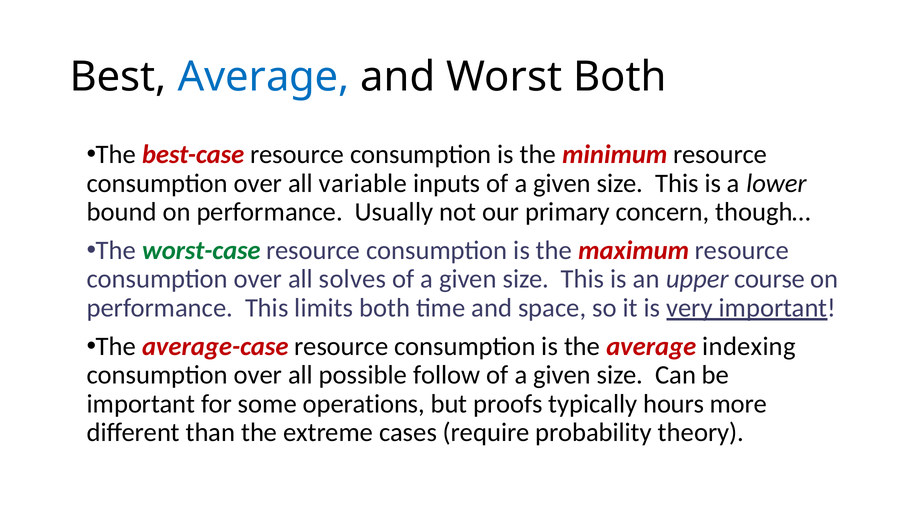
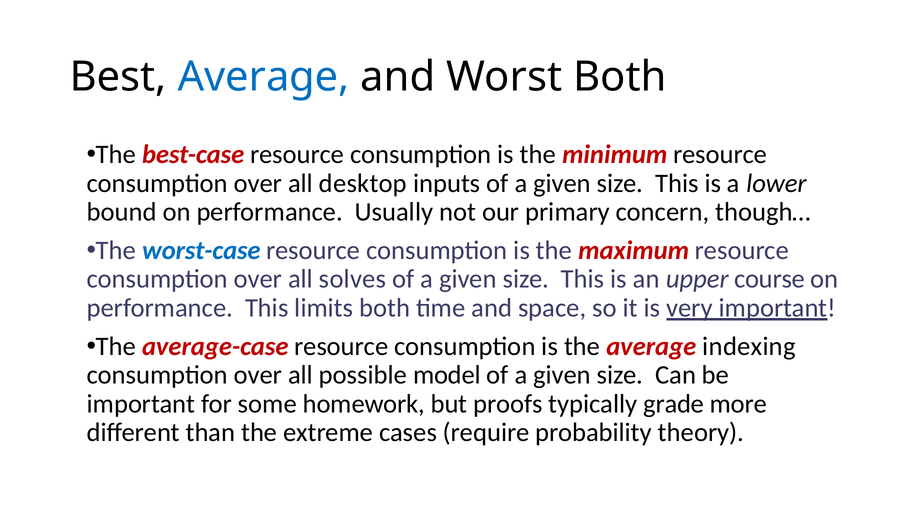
variable: variable -> desktop
worst-case colour: green -> blue
follow: follow -> model
operations: operations -> homework
hours: hours -> grade
